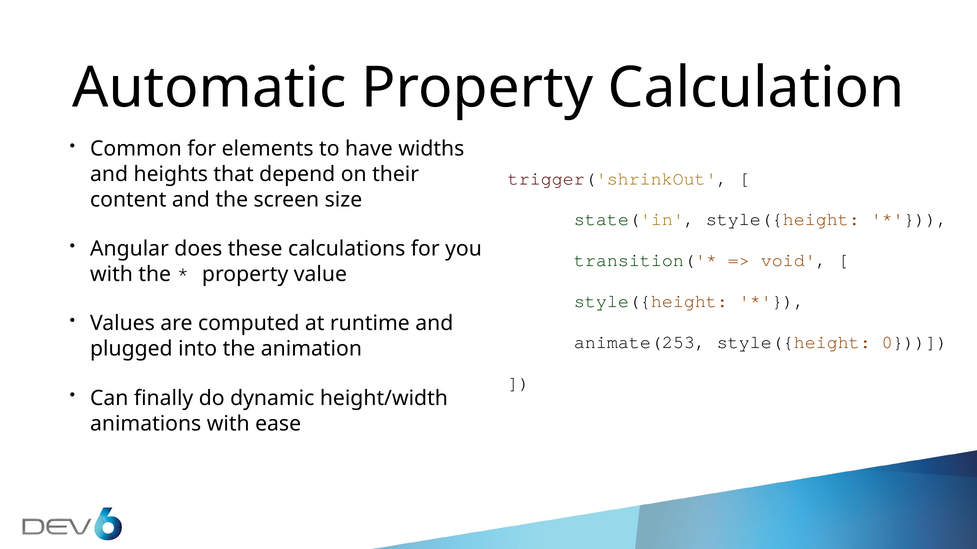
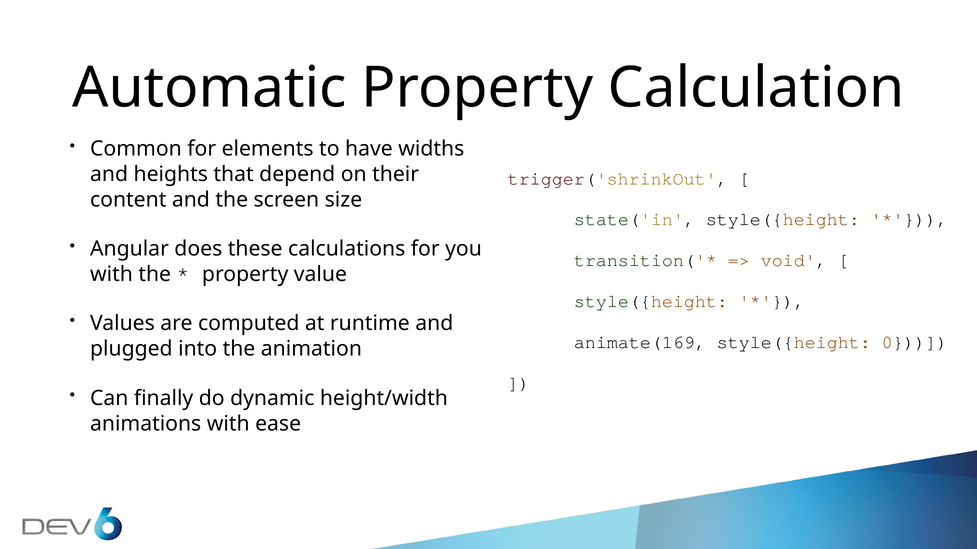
animate(253: animate(253 -> animate(169
